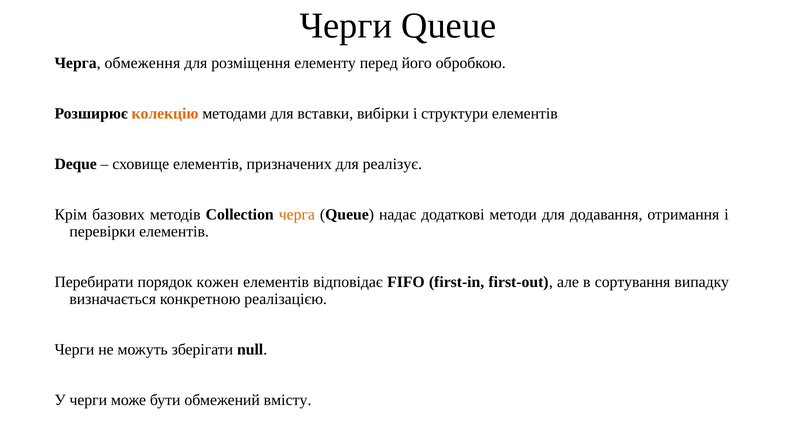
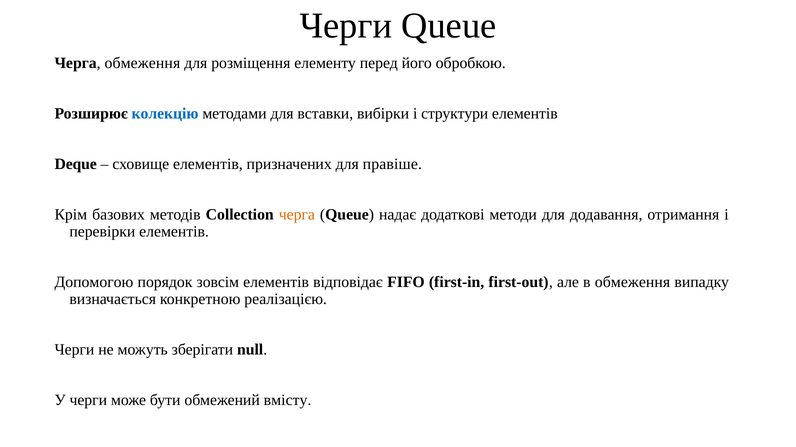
колекцію colour: orange -> blue
реалізує: реалізує -> правіше
Перебирати: Перебирати -> Допомогою
кожен: кожен -> зовсім
в сортування: сортування -> обмеження
